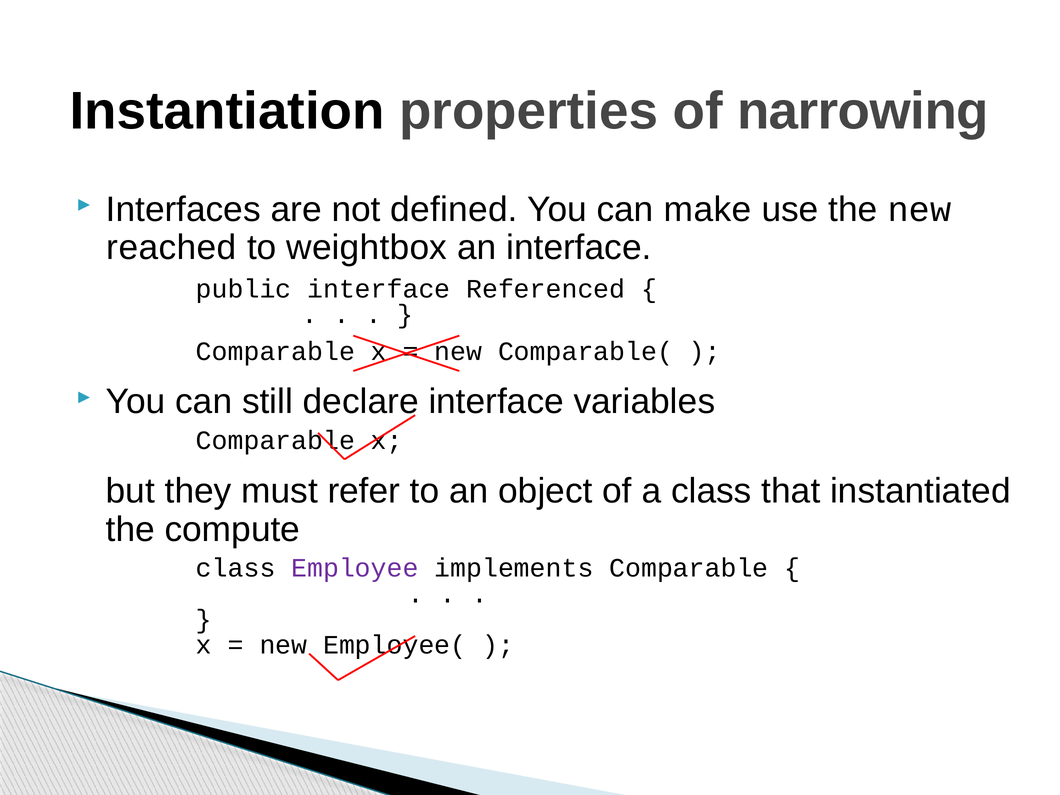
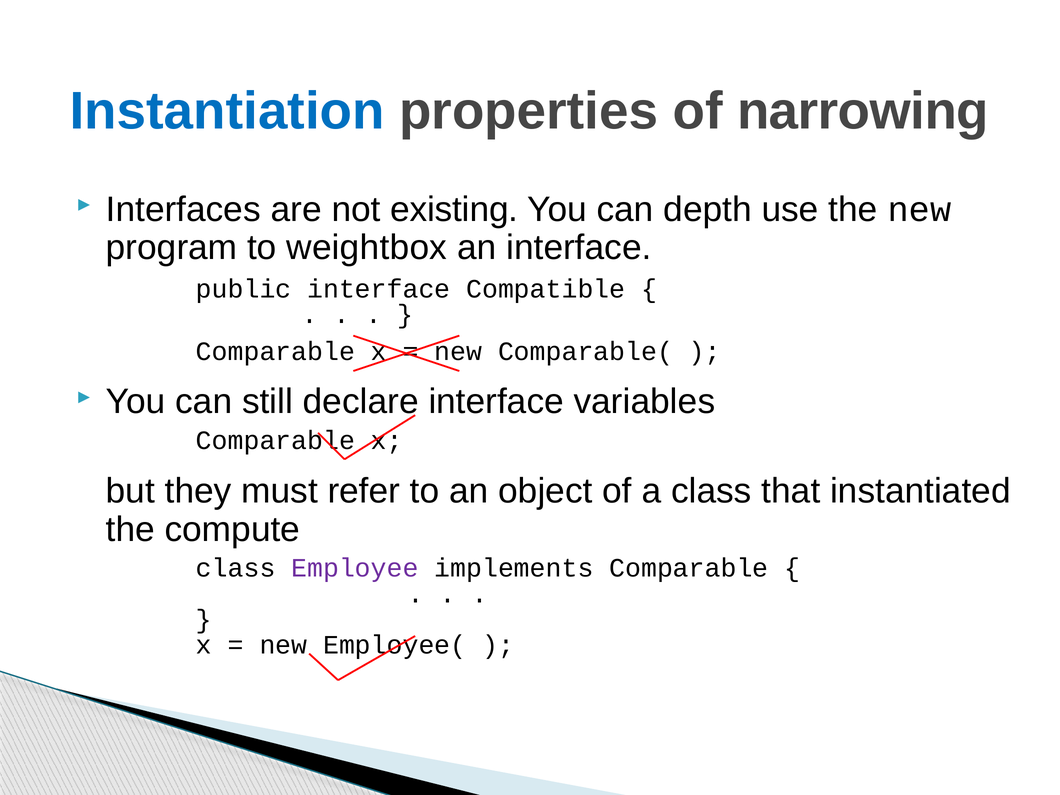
Instantiation colour: black -> blue
defined: defined -> existing
make: make -> depth
reached: reached -> program
Referenced: Referenced -> Compatible
